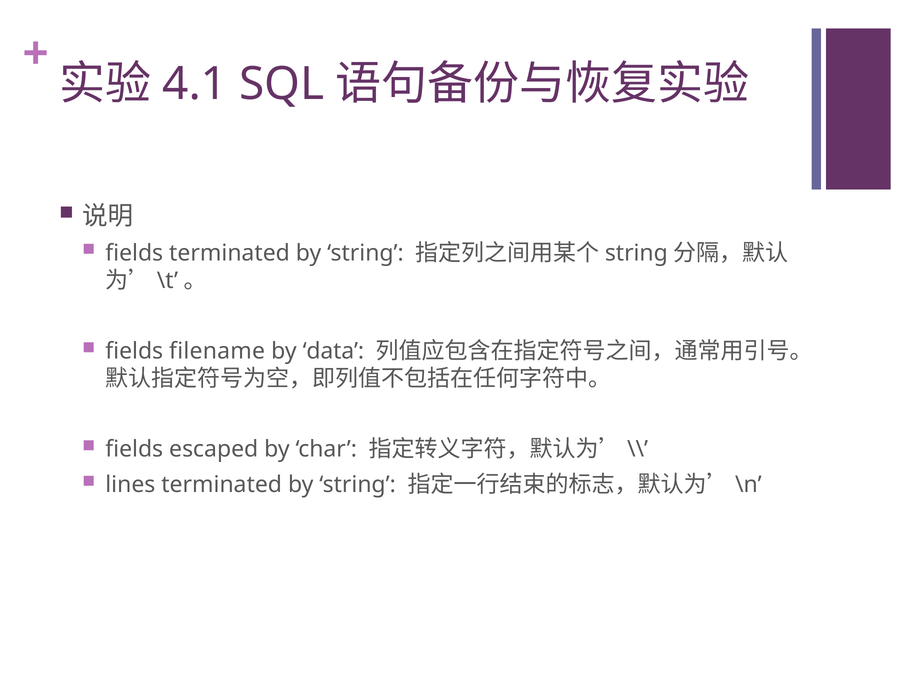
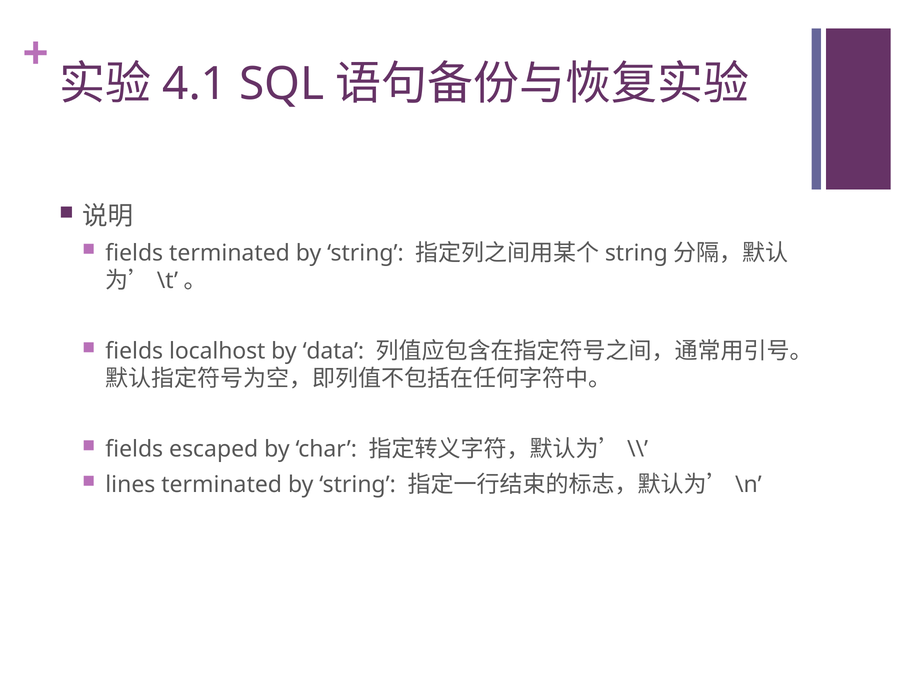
filename: filename -> localhost
